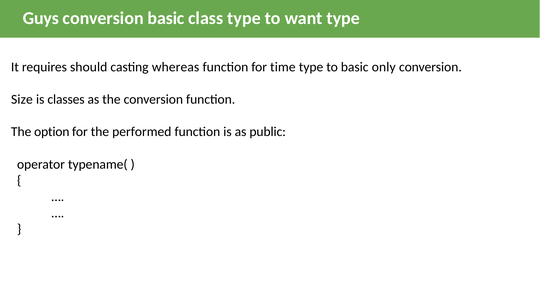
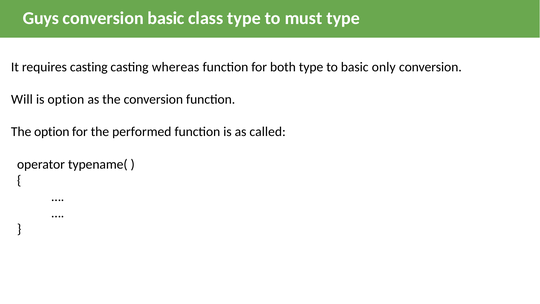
want: want -> must
requires should: should -> casting
time: time -> both
Size: Size -> Will
is classes: classes -> option
public: public -> called
